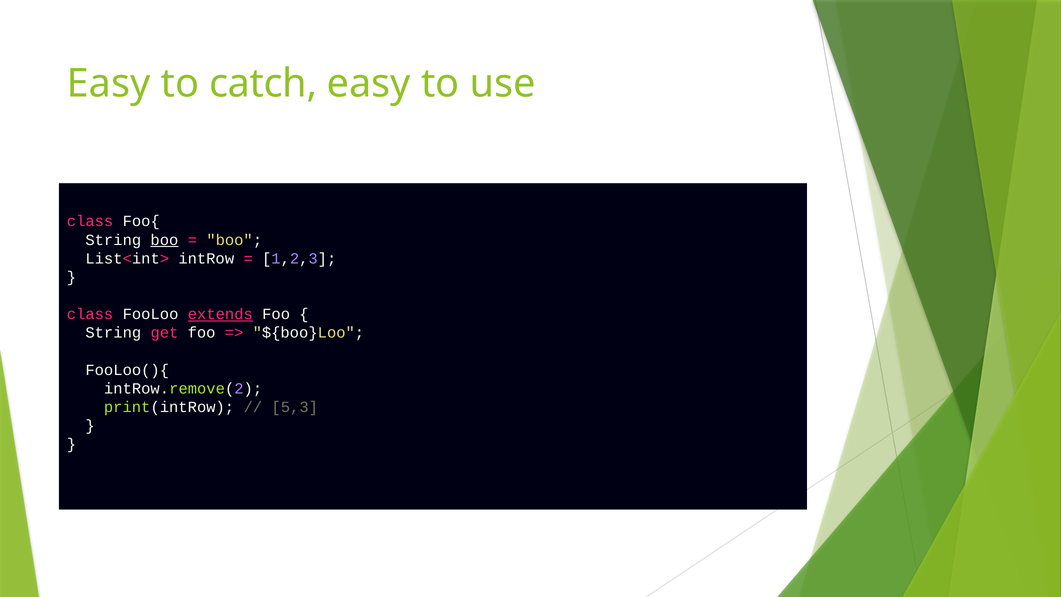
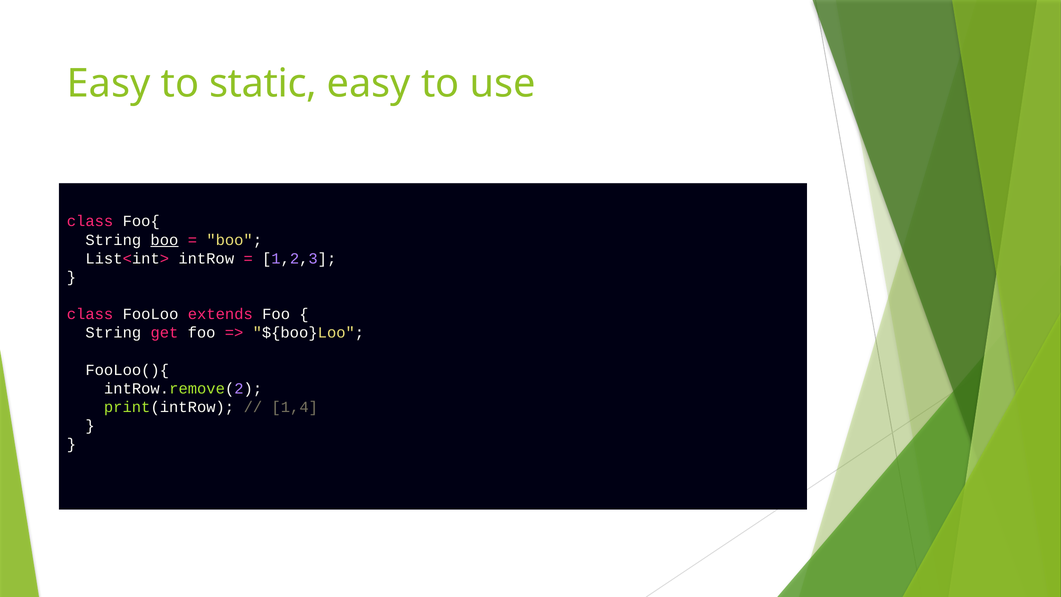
catch: catch -> static
extends underline: present -> none
5,3: 5,3 -> 1,4
